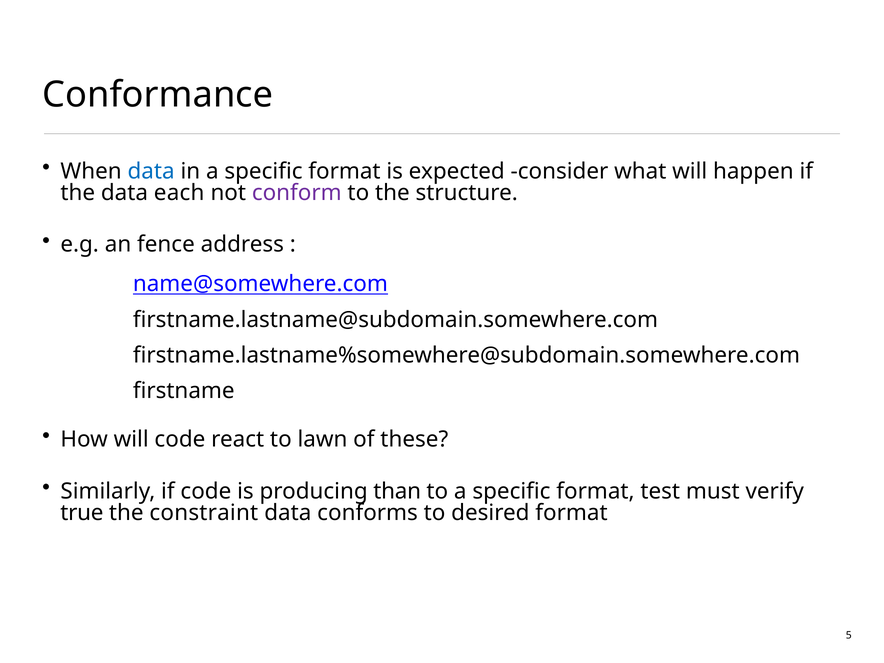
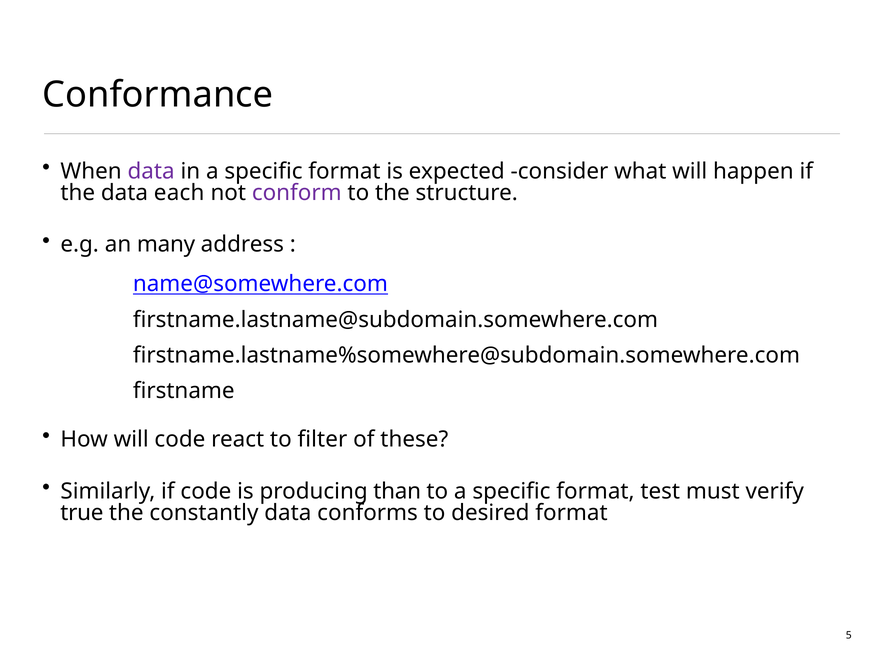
data at (151, 171) colour: blue -> purple
fence: fence -> many
lawn: lawn -> filter
constraint: constraint -> constantly
